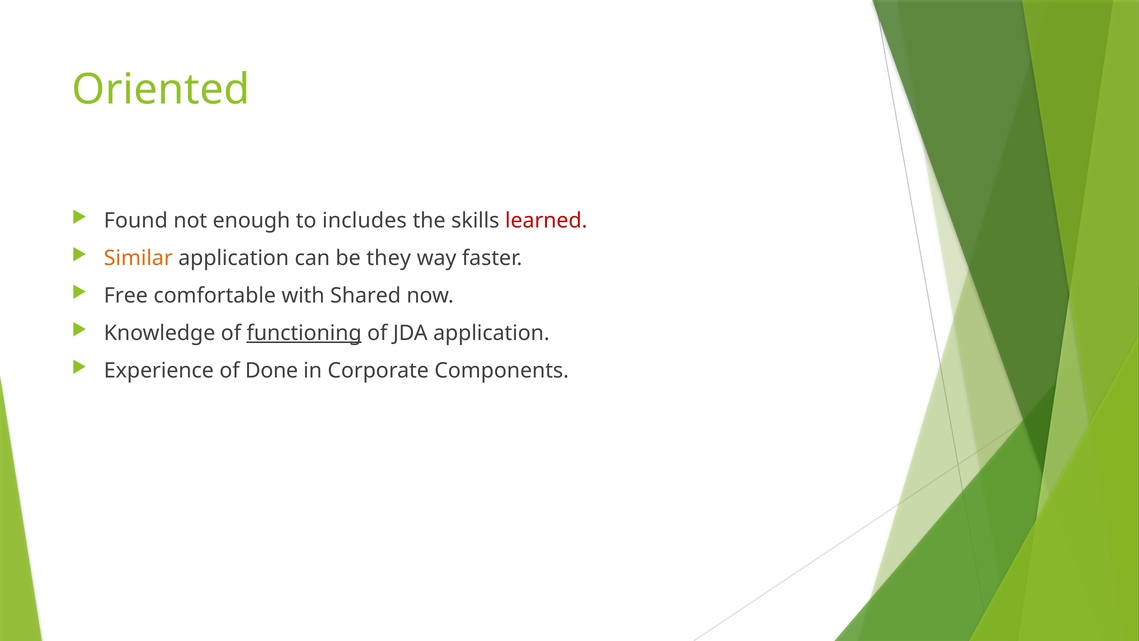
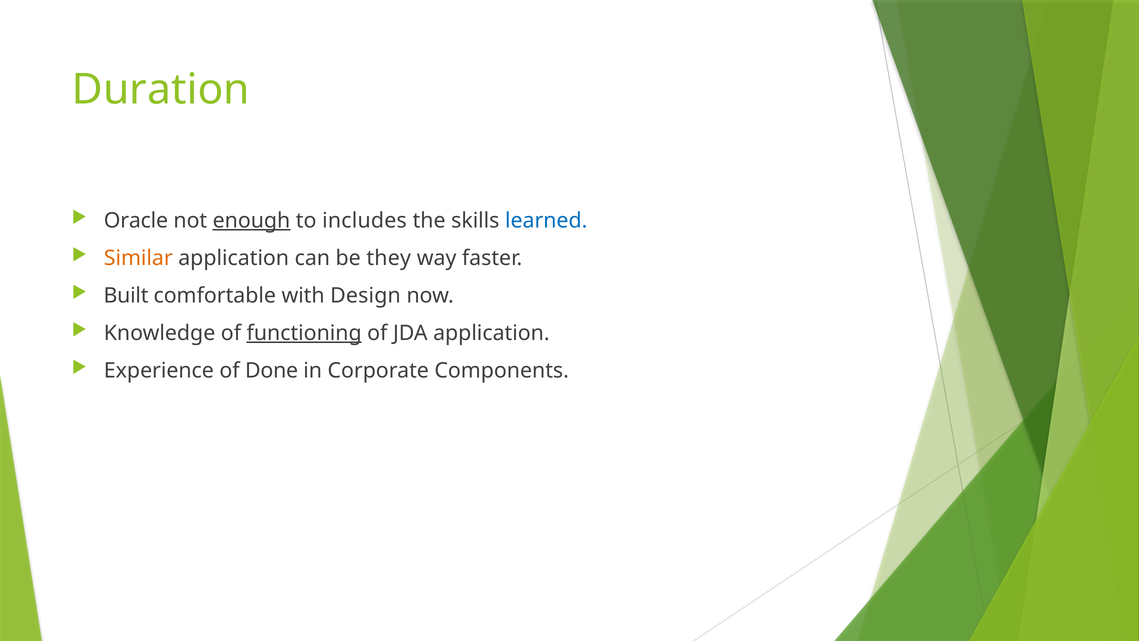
Oriented: Oriented -> Duration
Found: Found -> Oracle
enough underline: none -> present
learned colour: red -> blue
Free: Free -> Built
Shared: Shared -> Design
